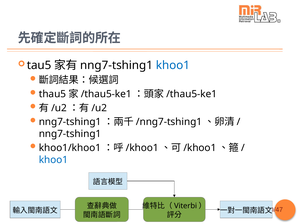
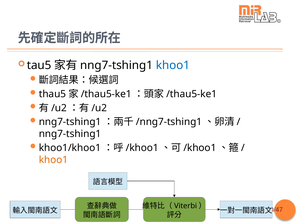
khoo1 at (53, 160) colour: blue -> orange
